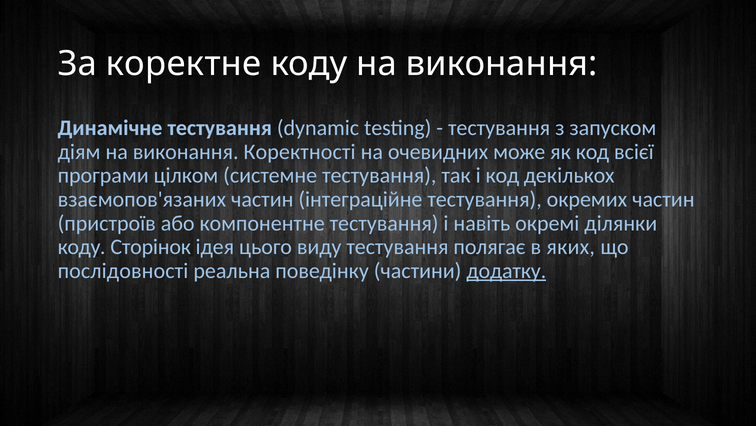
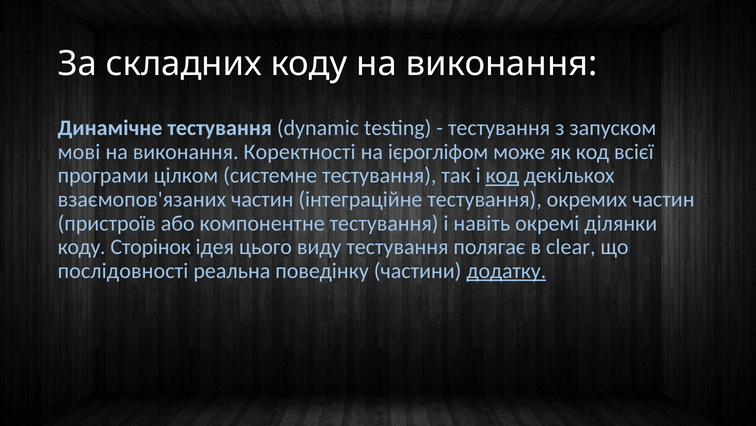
коректне: коректне -> складних
діям: діям -> мові
очевидних: очевидних -> ієрогліфом
код at (502, 175) underline: none -> present
яких: яких -> clear
